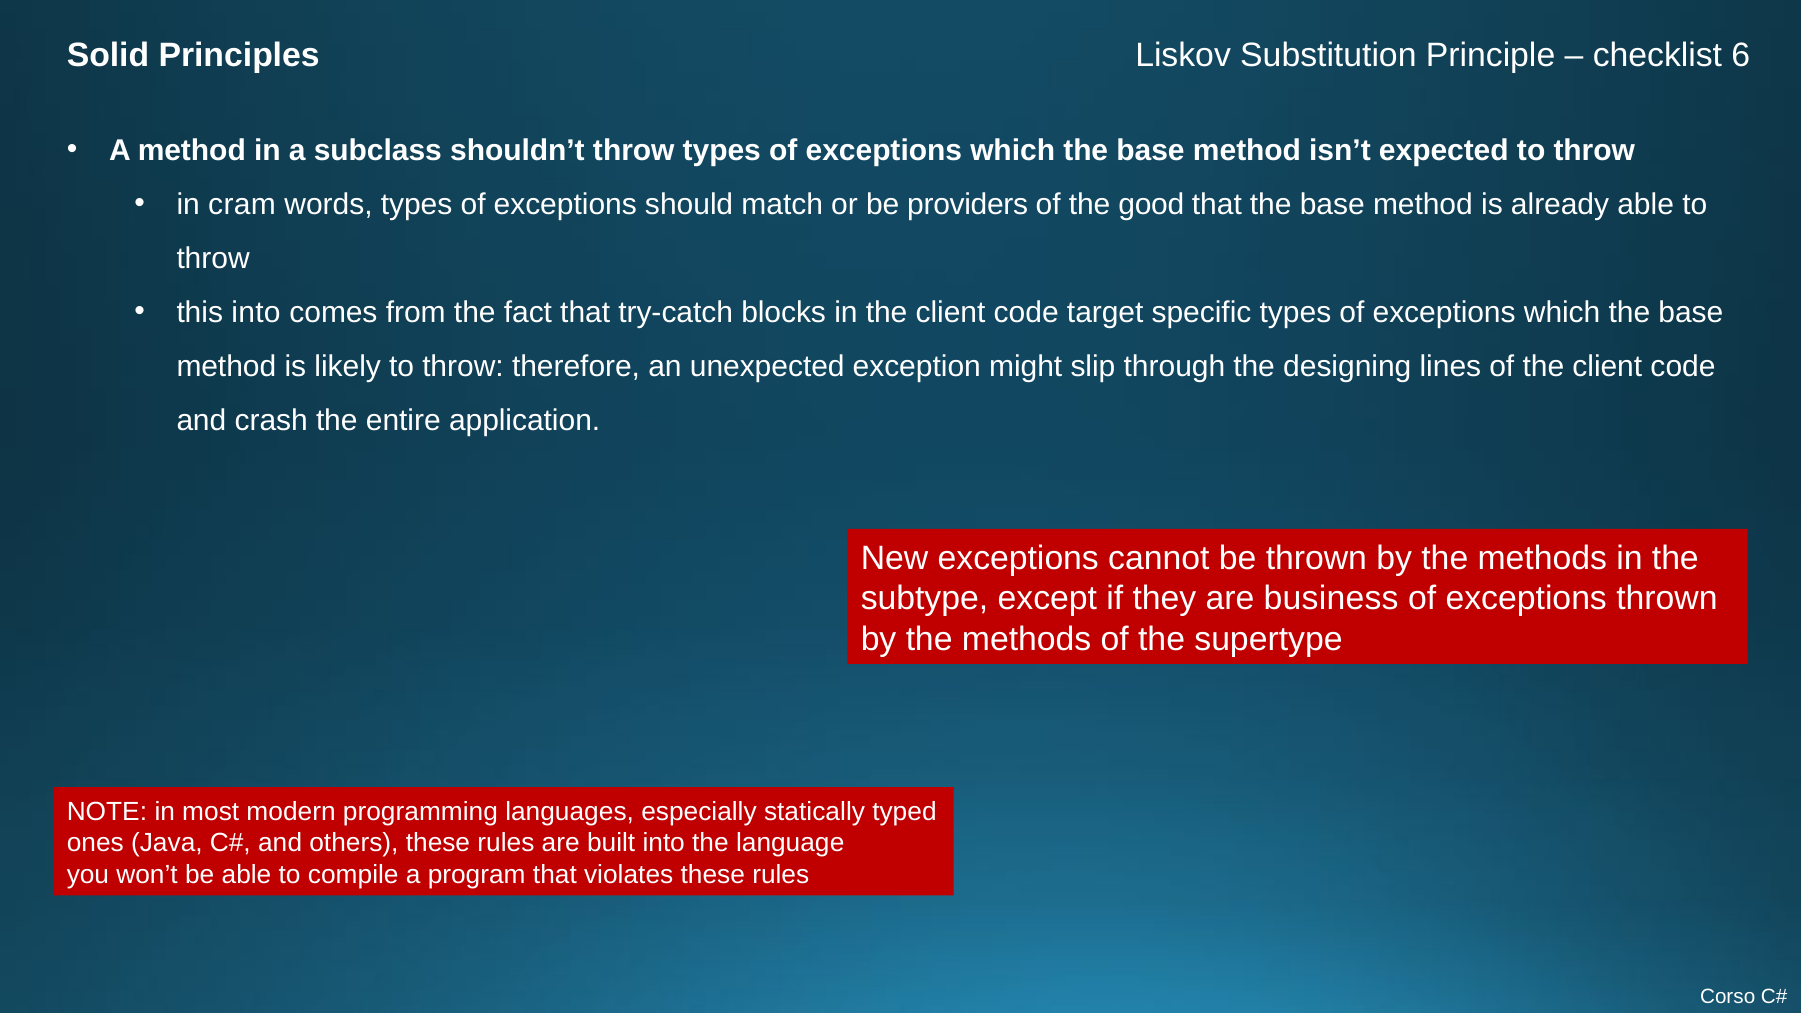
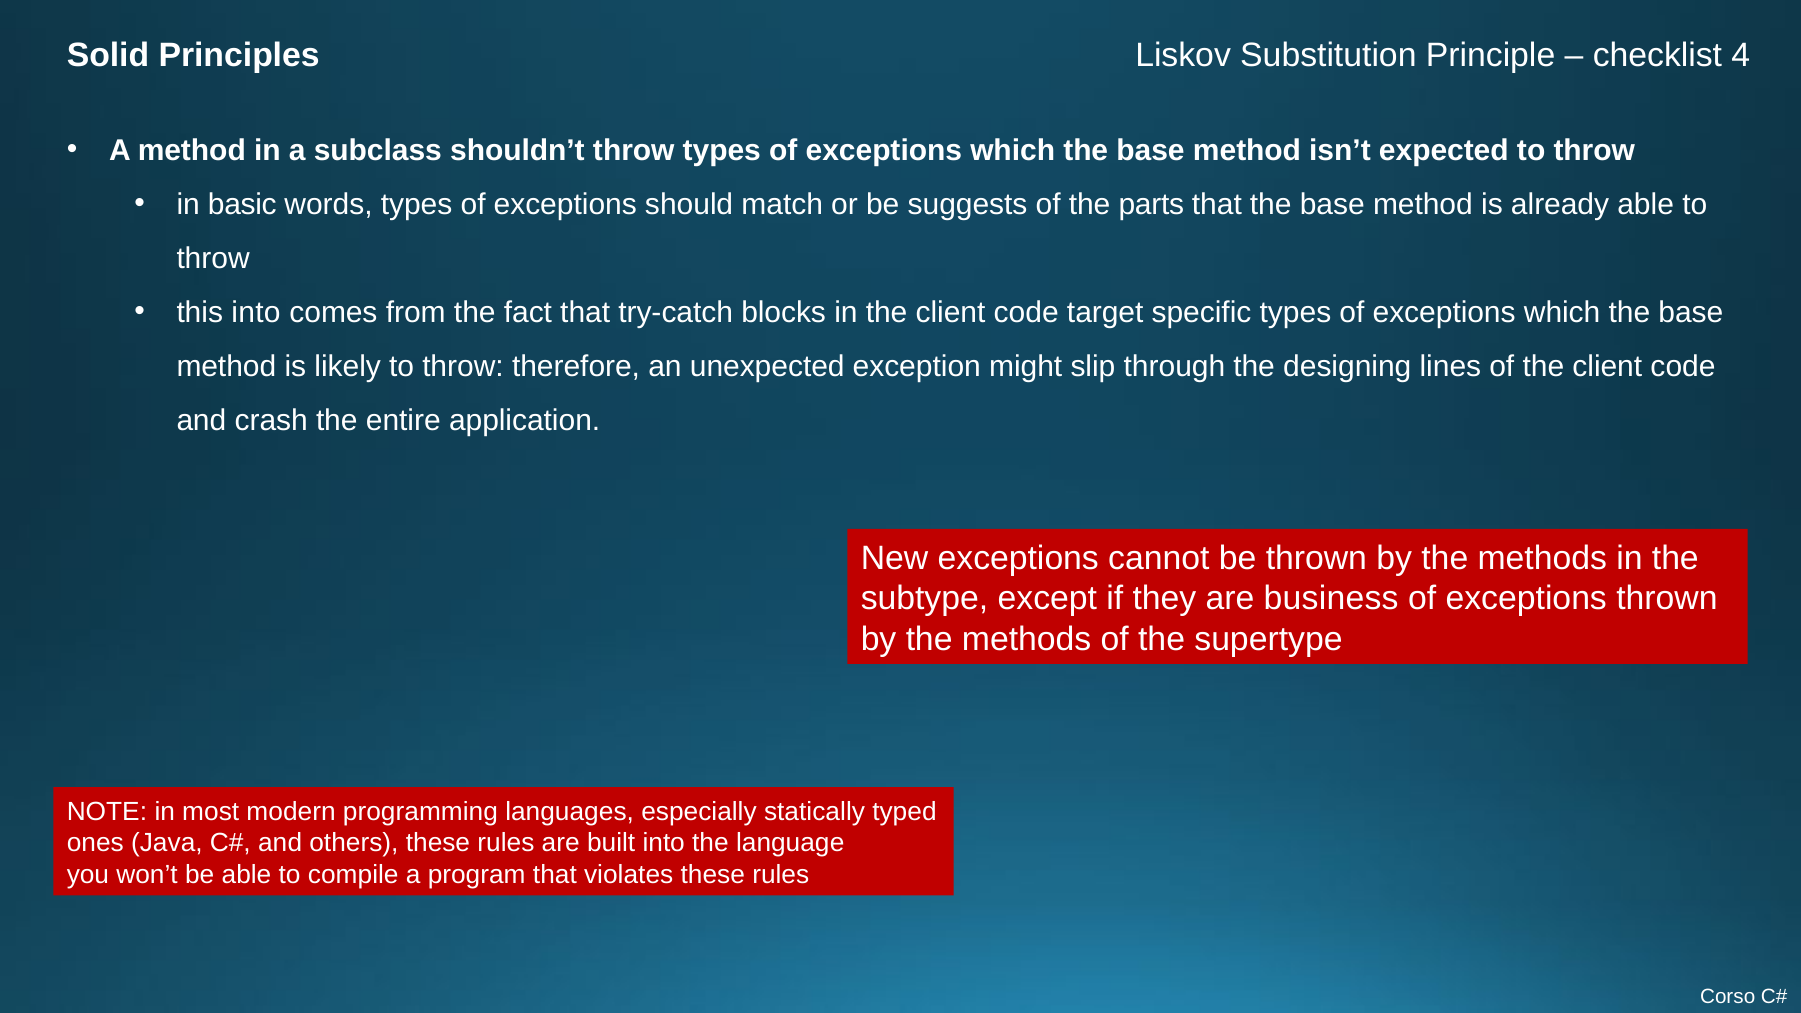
6: 6 -> 4
cram: cram -> basic
providers: providers -> suggests
good: good -> parts
